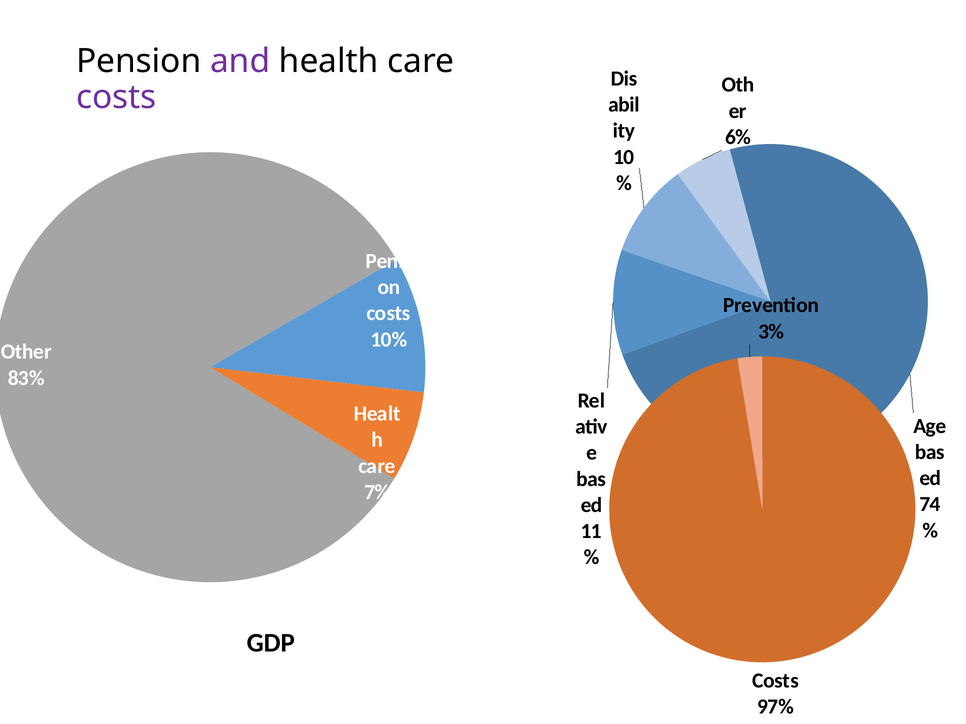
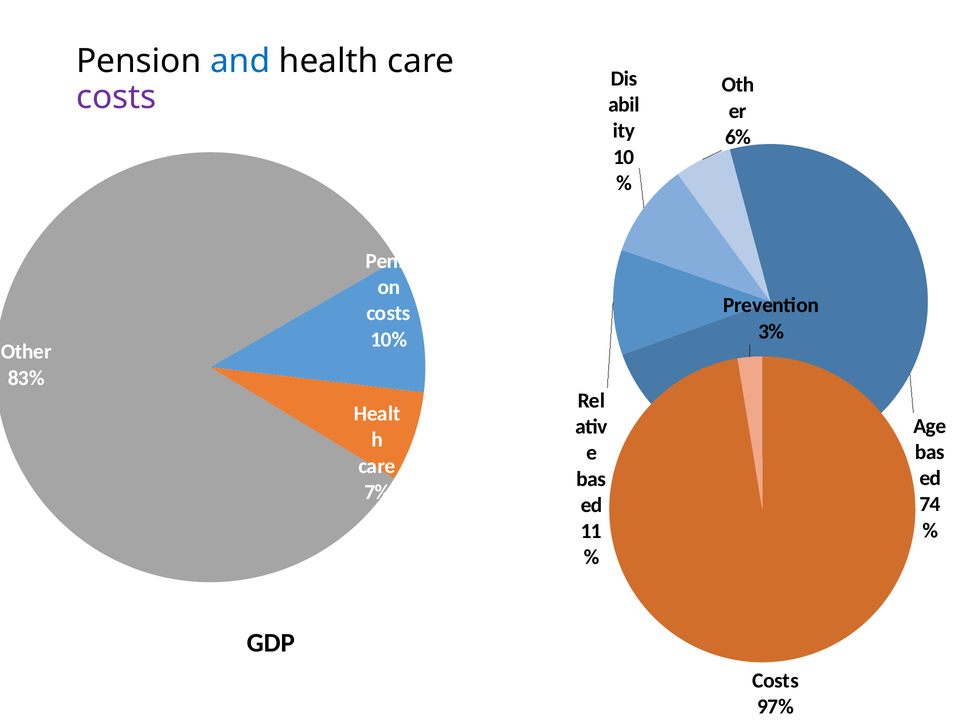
and colour: purple -> blue
